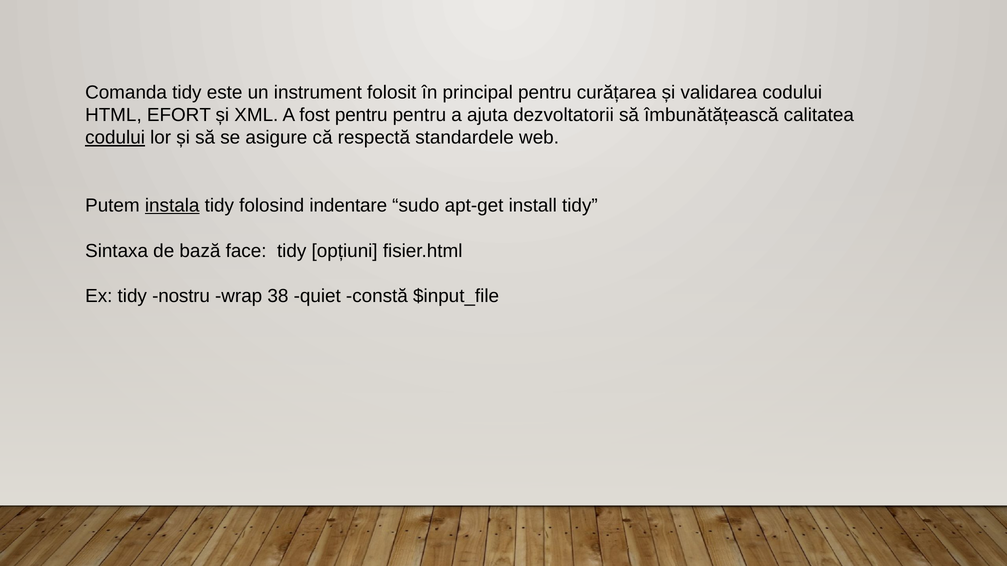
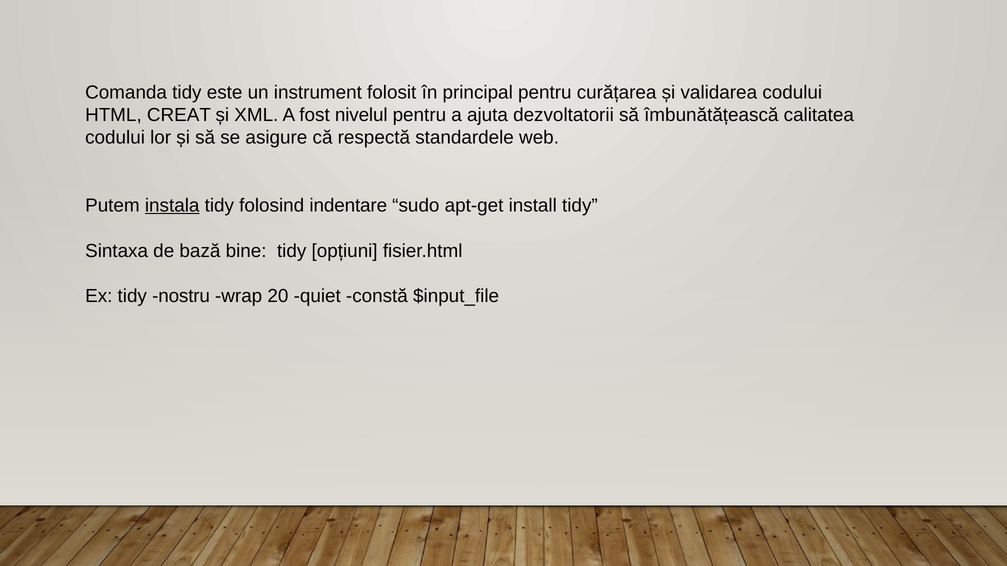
EFORT: EFORT -> CREAT
fost pentru: pentru -> nivelul
codului at (115, 138) underline: present -> none
face: face -> bine
38: 38 -> 20
